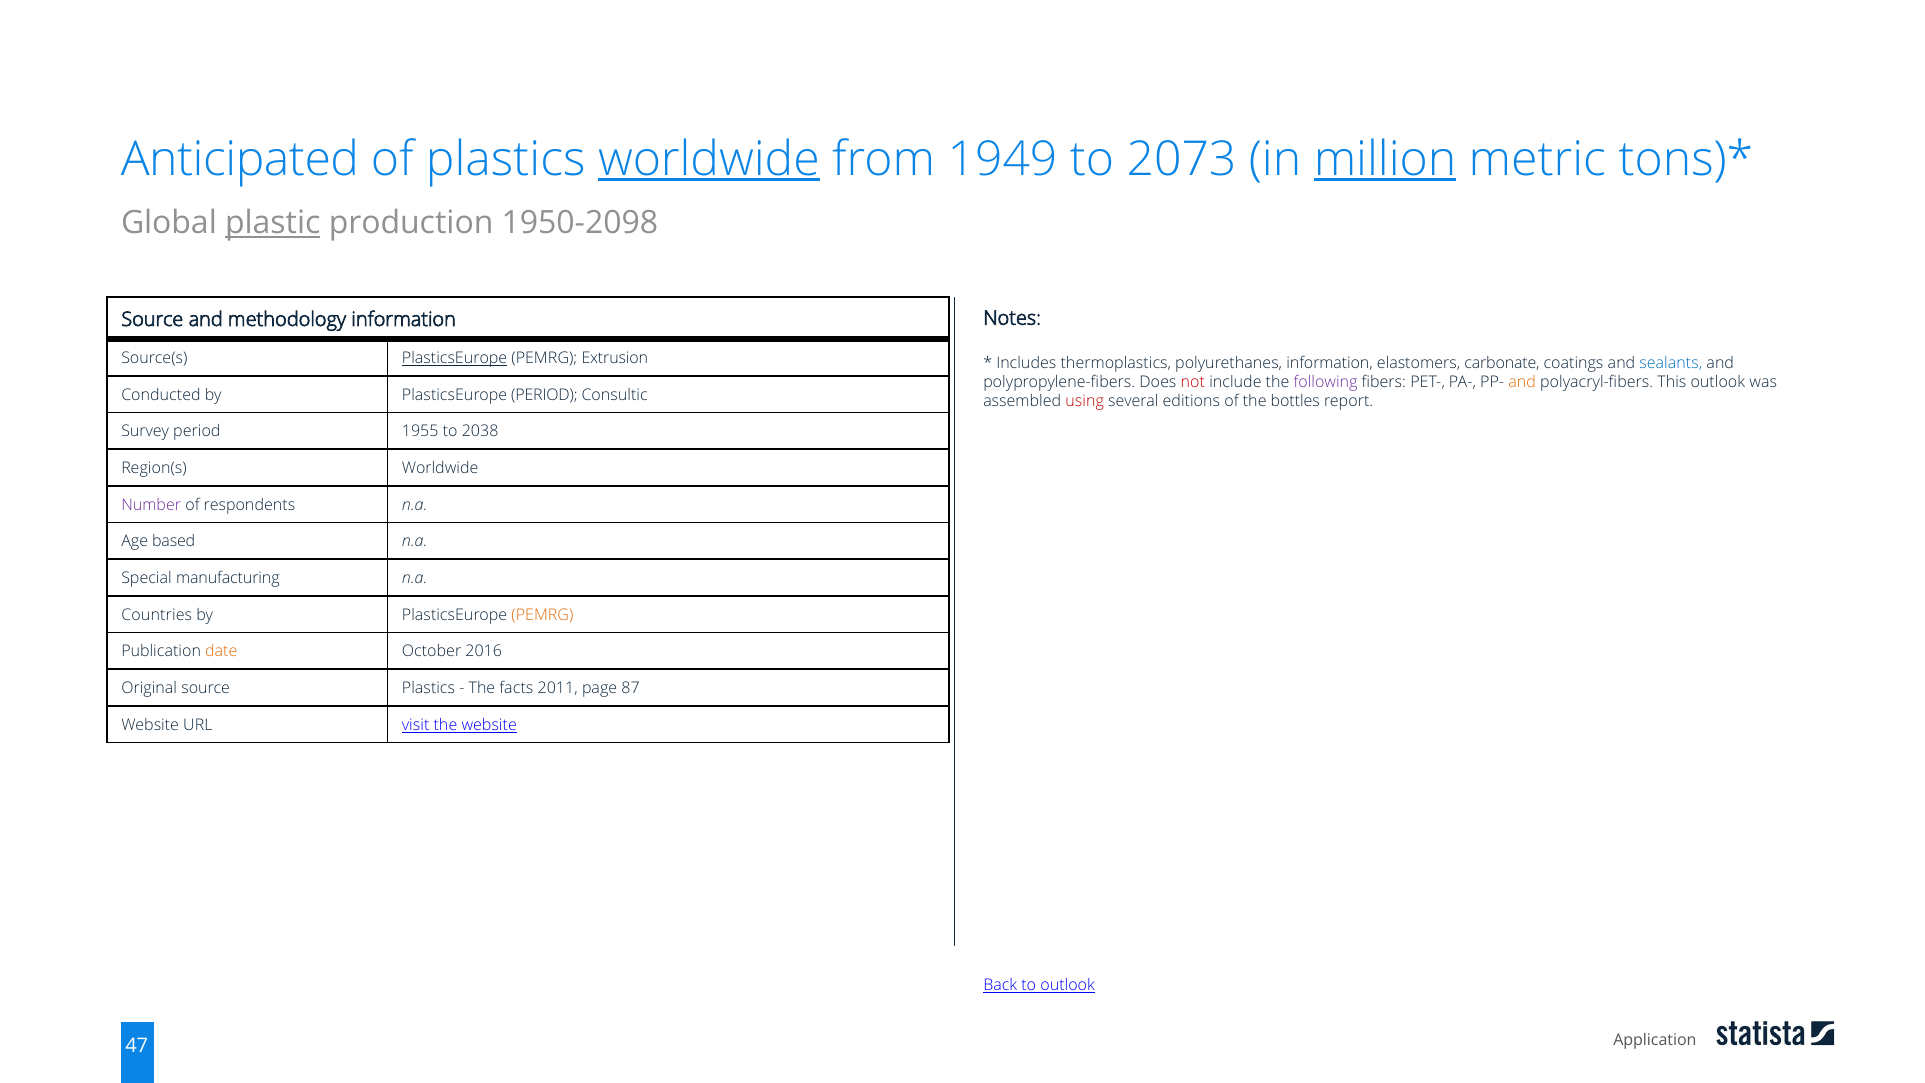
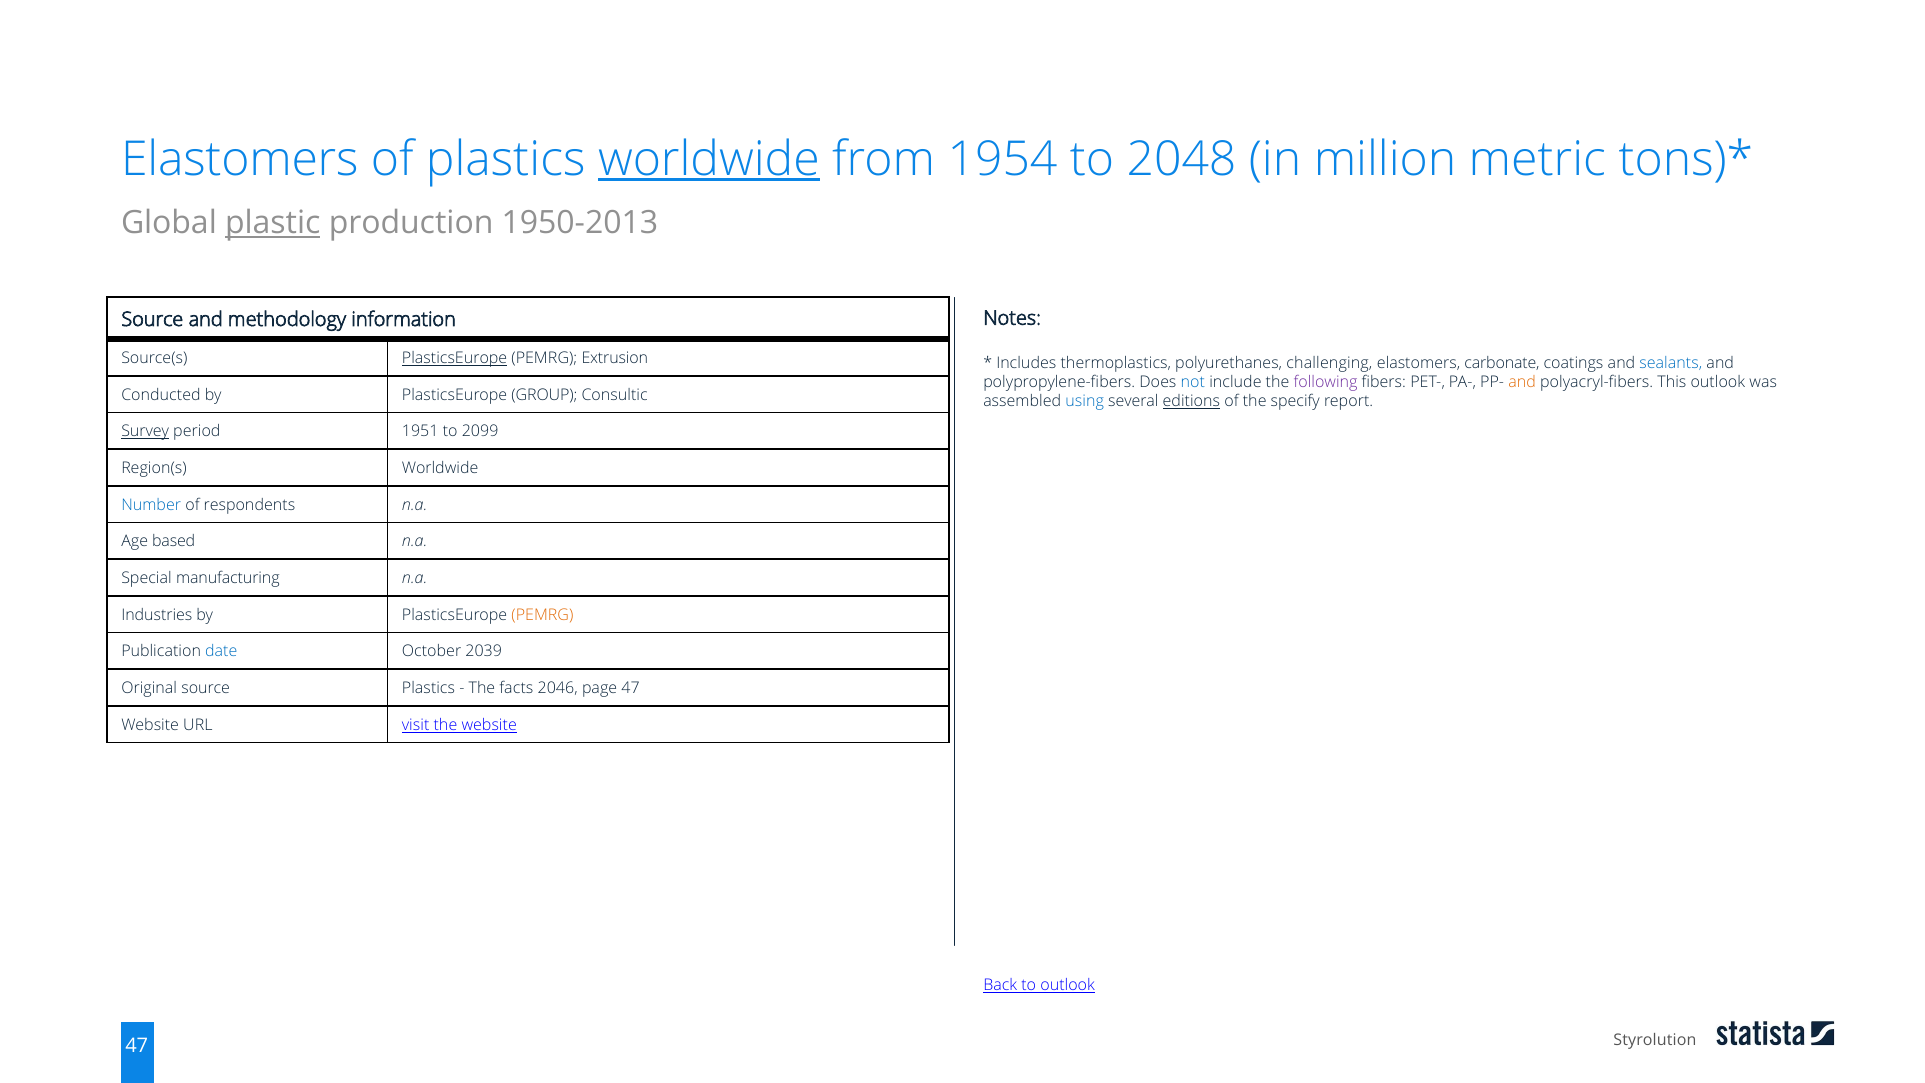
Anticipated at (240, 159): Anticipated -> Elastomers
1949: 1949 -> 1954
2073: 2073 -> 2048
million underline: present -> none
1950-2098: 1950-2098 -> 1950-2013
polyurethanes information: information -> challenging
not colour: red -> blue
PlasticsEurope PERIOD: PERIOD -> GROUP
using colour: red -> blue
editions underline: none -> present
bottles: bottles -> specify
Survey underline: none -> present
1955: 1955 -> 1951
2038: 2038 -> 2099
Number colour: purple -> blue
Countries: Countries -> Industries
date colour: orange -> blue
2016: 2016 -> 2039
2011: 2011 -> 2046
page 87: 87 -> 47
Application: Application -> Styrolution
